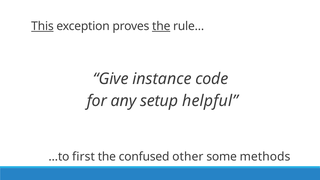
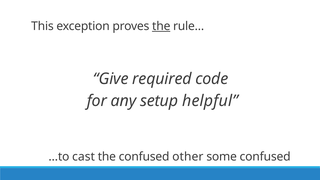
This underline: present -> none
instance: instance -> required
first: first -> cast
some methods: methods -> confused
